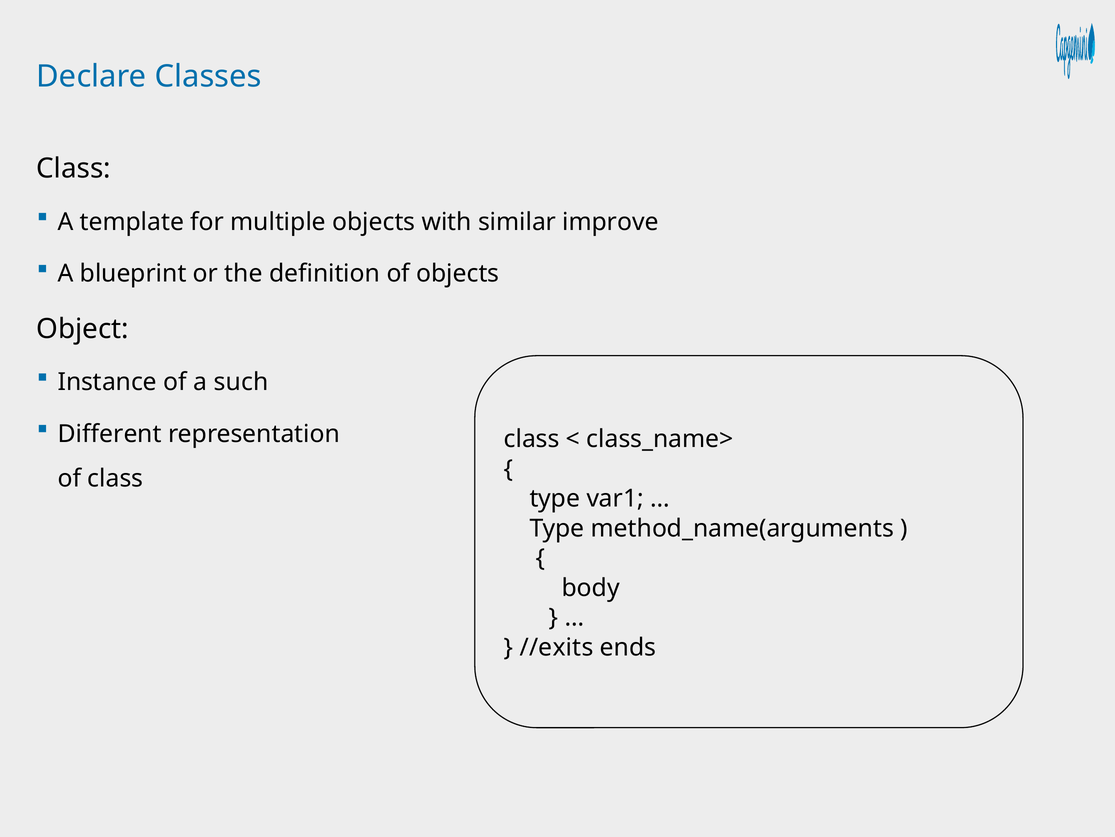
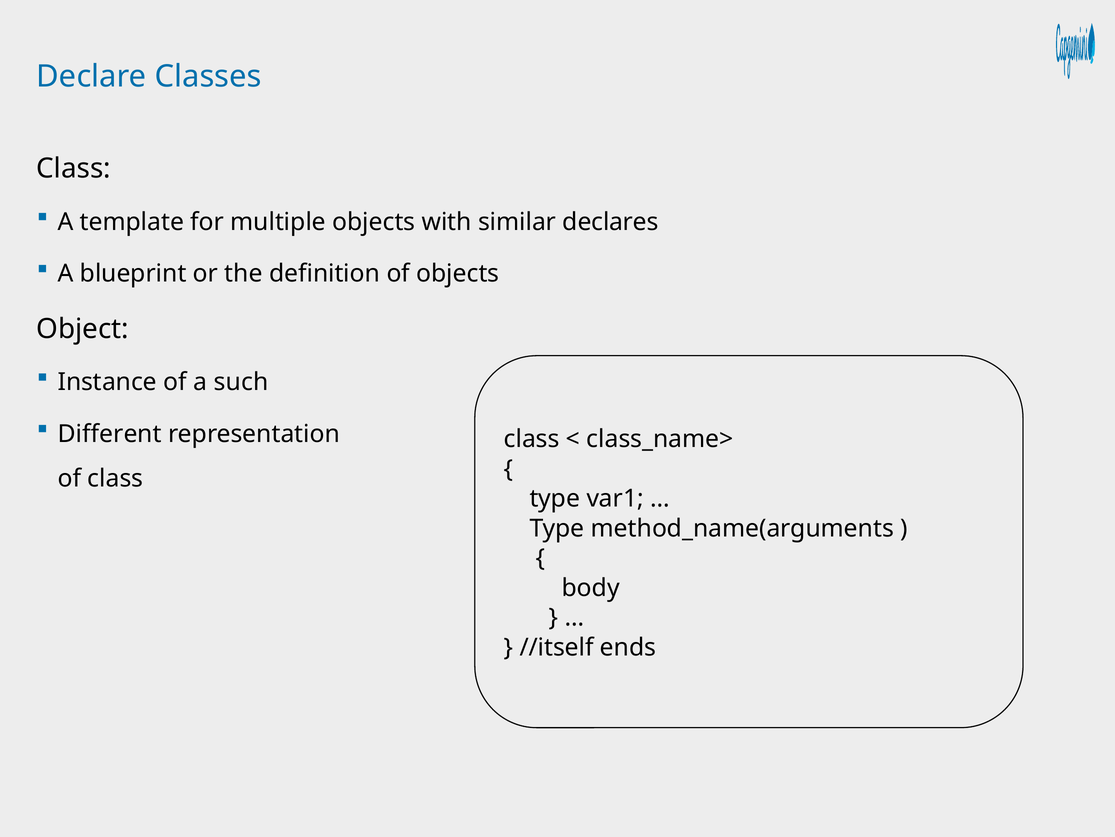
improve: improve -> declares
//exits: //exits -> //itself
